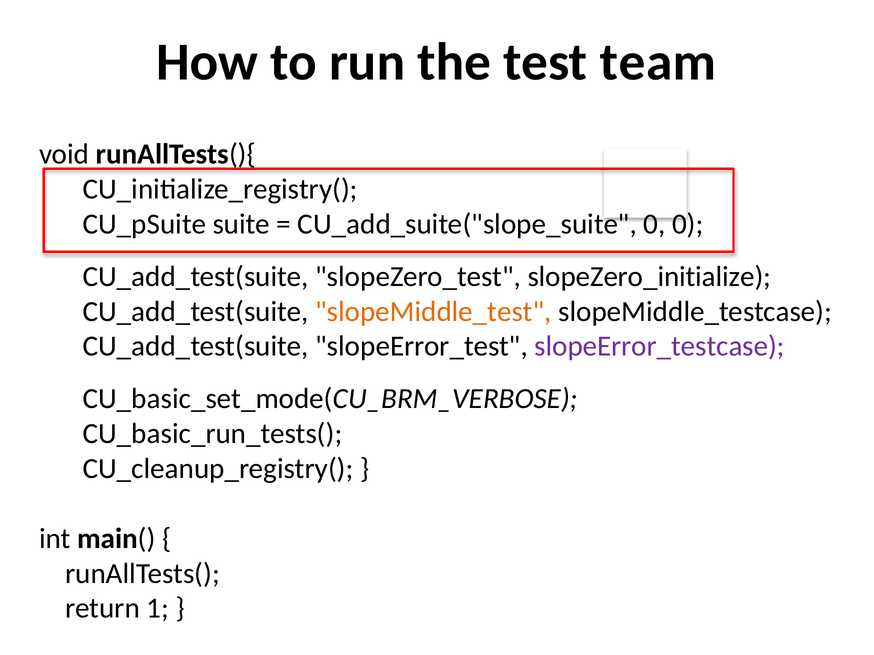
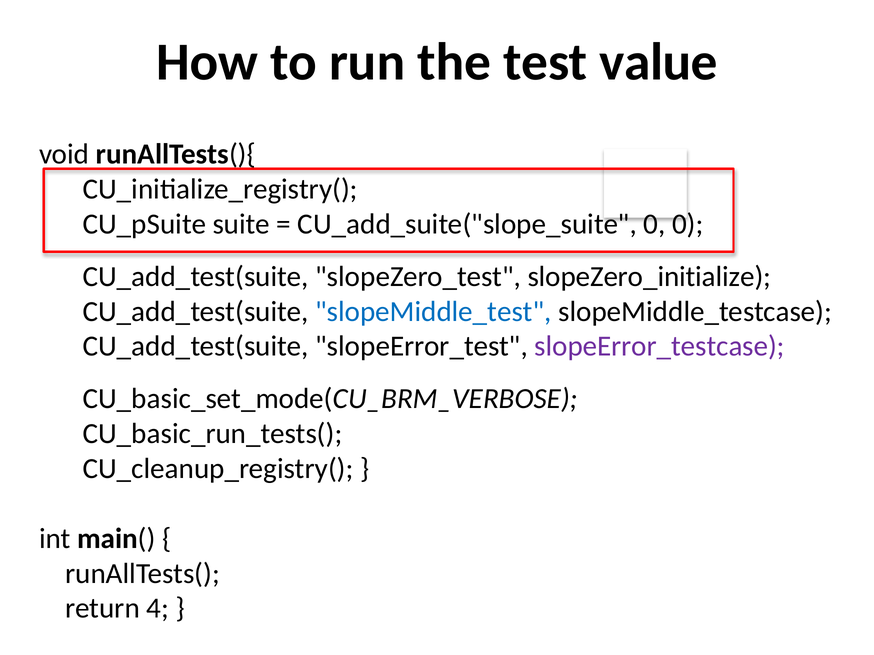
team: team -> value
slopeMiddle_test colour: orange -> blue
1: 1 -> 4
